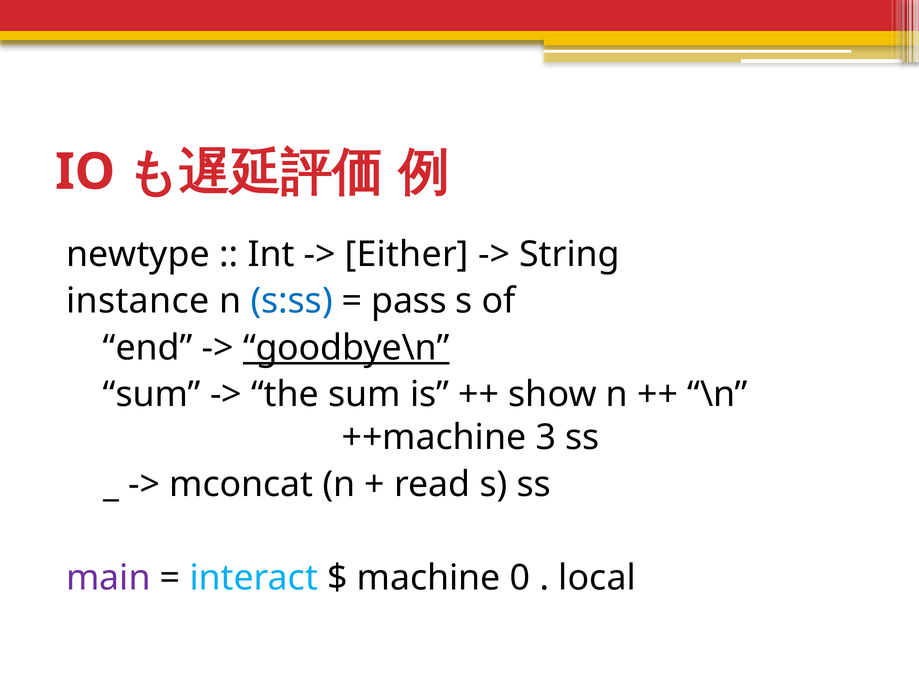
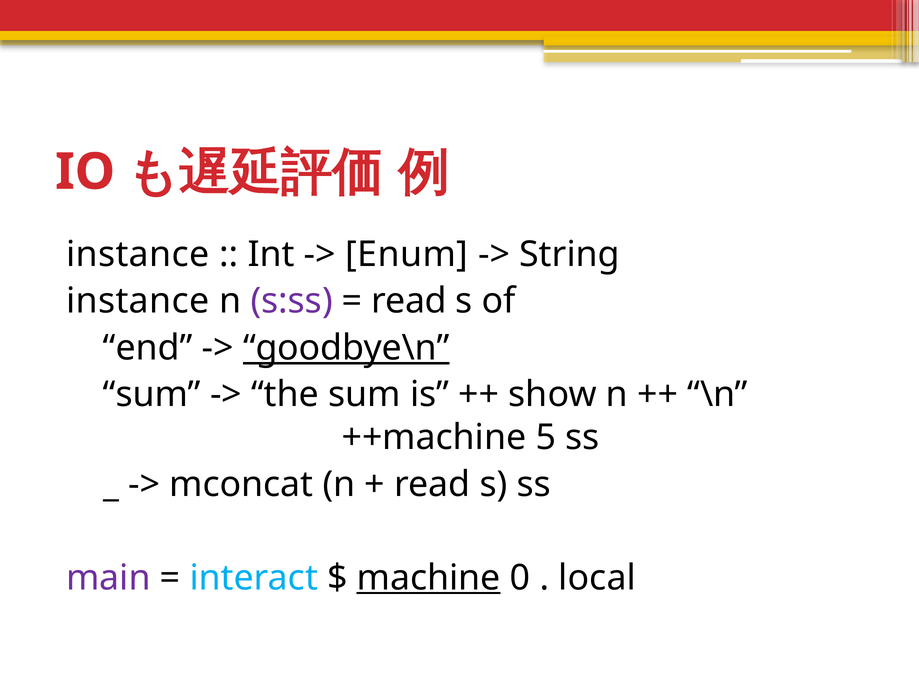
newtype at (138, 255): newtype -> instance
Either: Either -> Enum
s:ss colour: blue -> purple
pass at (409, 301): pass -> read
3: 3 -> 5
machine underline: none -> present
